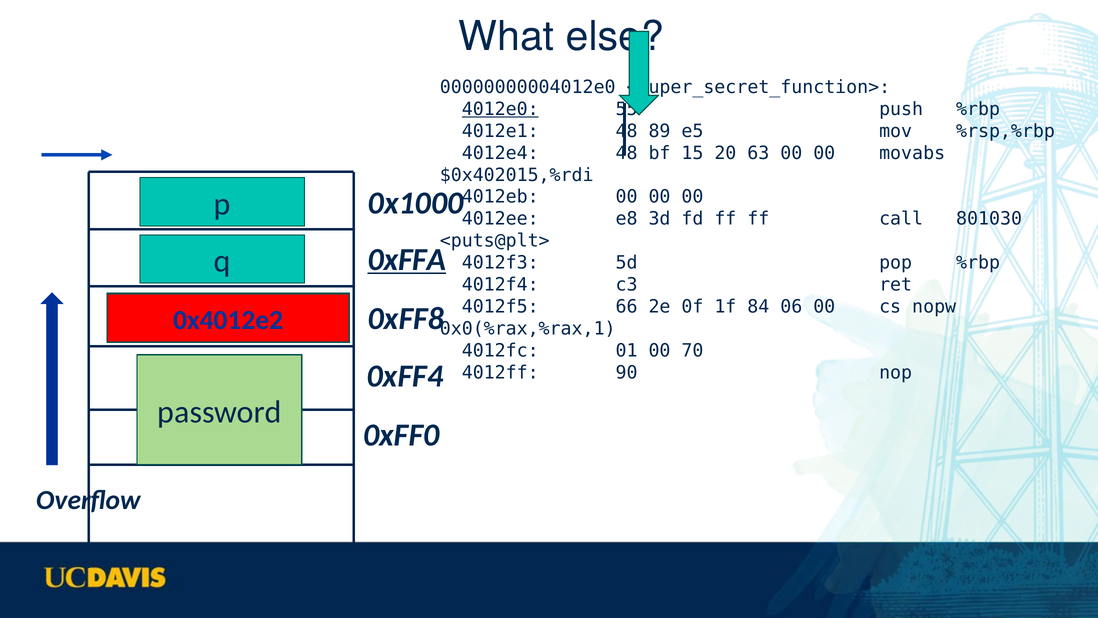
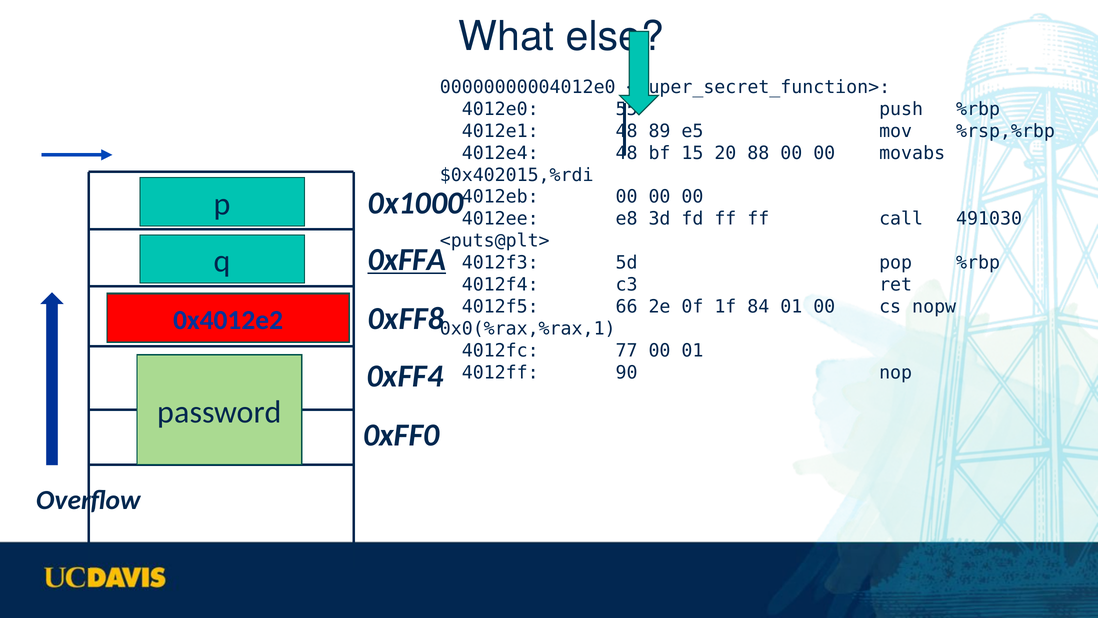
4012e0 underline: present -> none
63: 63 -> 88
801030: 801030 -> 491030
84 06: 06 -> 01
01: 01 -> 77
00 70: 70 -> 01
